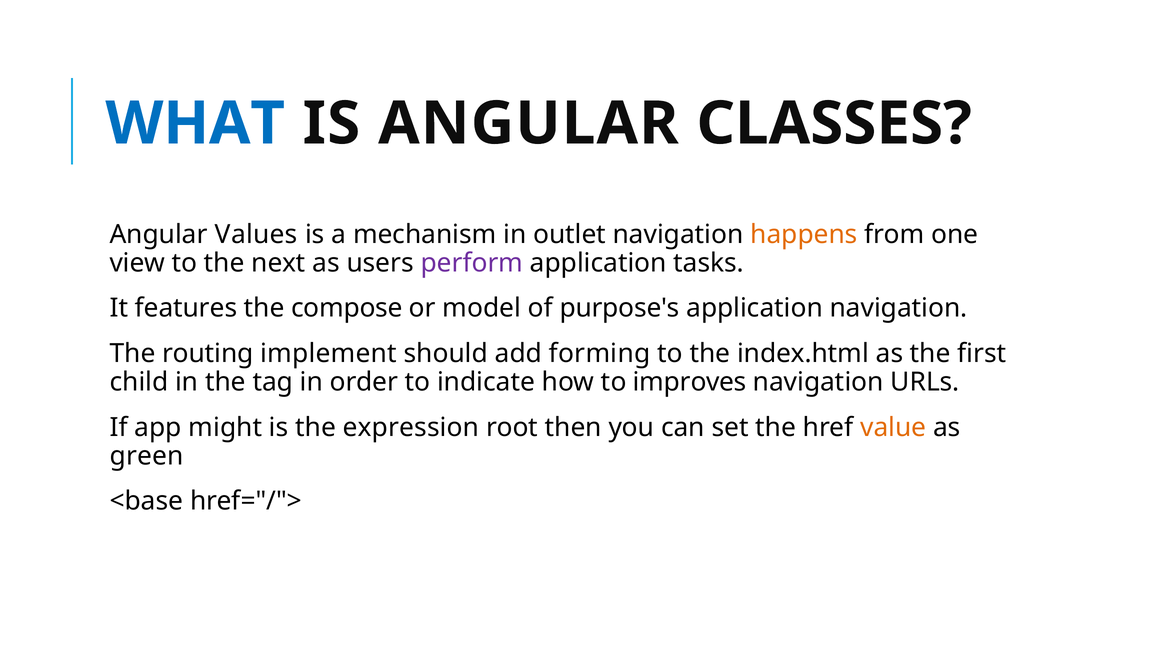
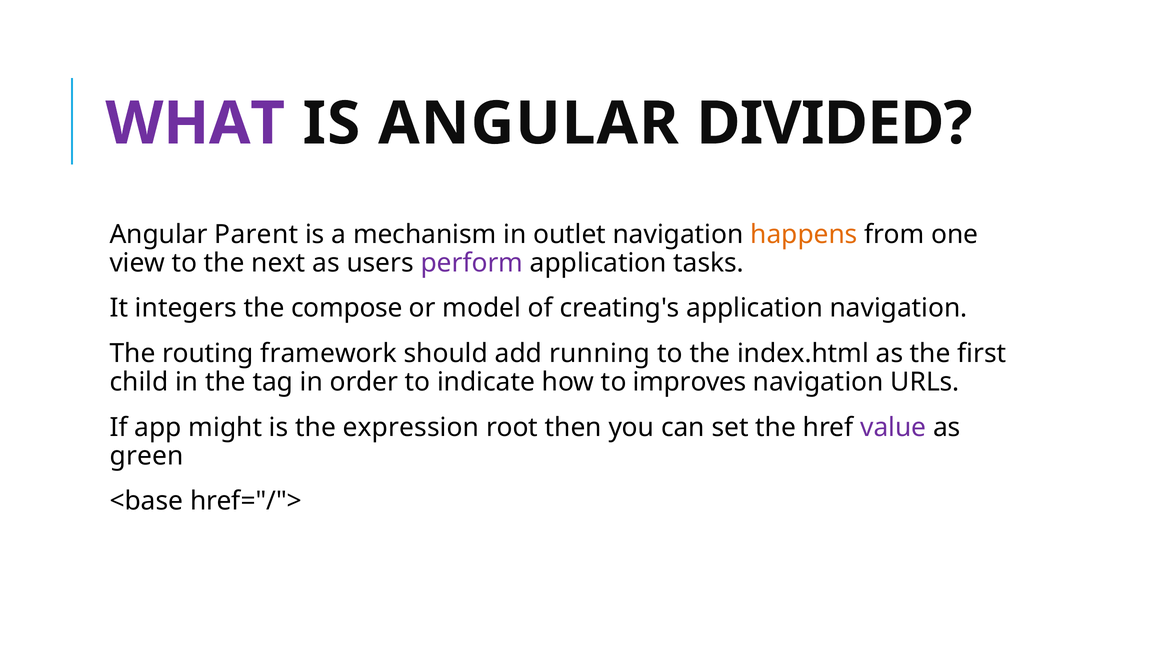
WHAT colour: blue -> purple
CLASSES: CLASSES -> DIVIDED
Values: Values -> Parent
features: features -> integers
purpose's: purpose's -> creating's
implement: implement -> framework
forming: forming -> running
value colour: orange -> purple
